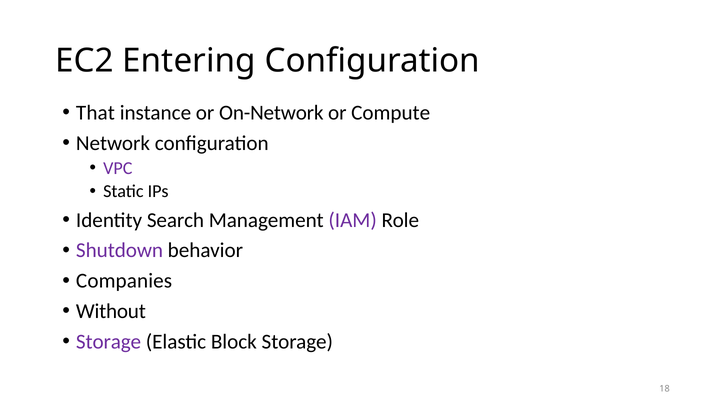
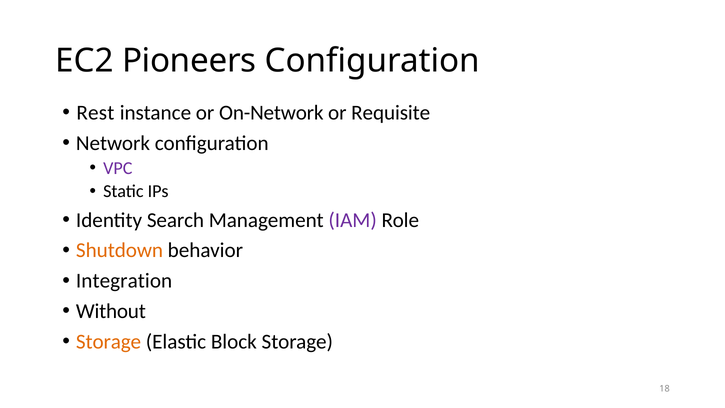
Entering: Entering -> Pioneers
That: That -> Rest
Compute: Compute -> Requisite
Shutdown colour: purple -> orange
Companies: Companies -> Integration
Storage at (109, 341) colour: purple -> orange
